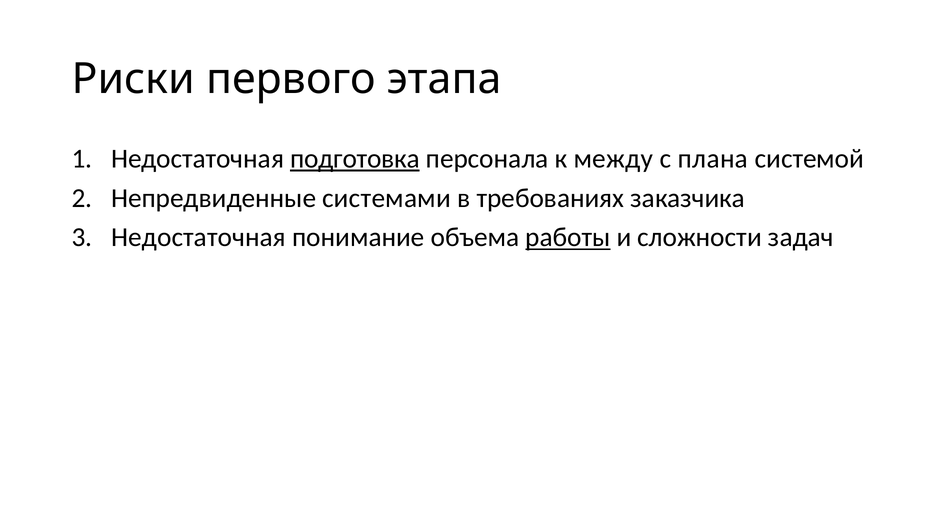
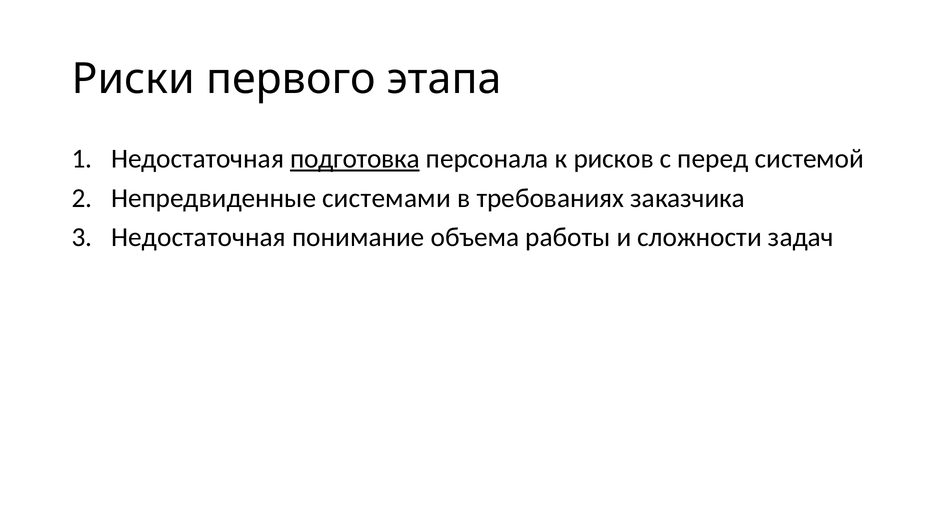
между: между -> рисков
плана: плана -> перед
работы underline: present -> none
